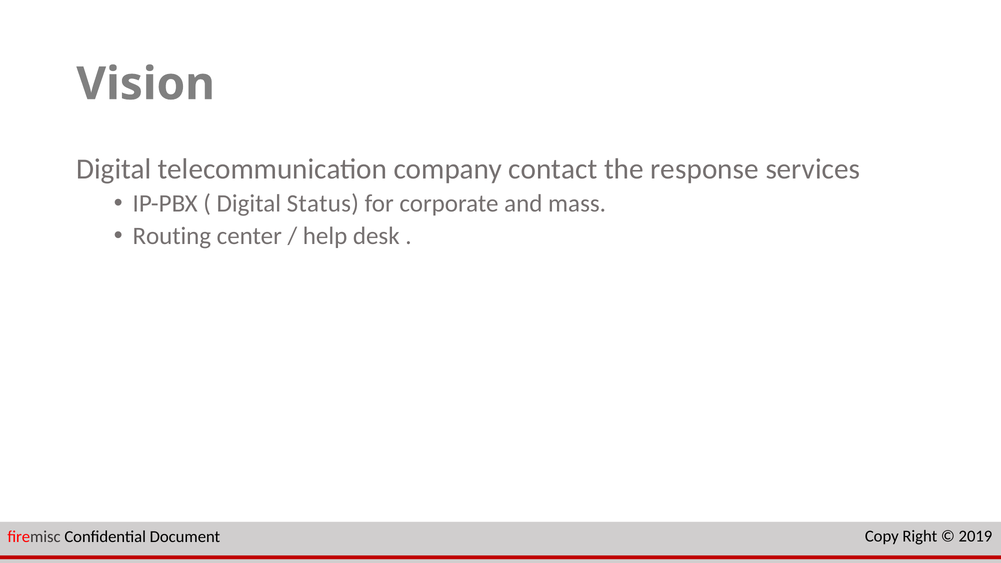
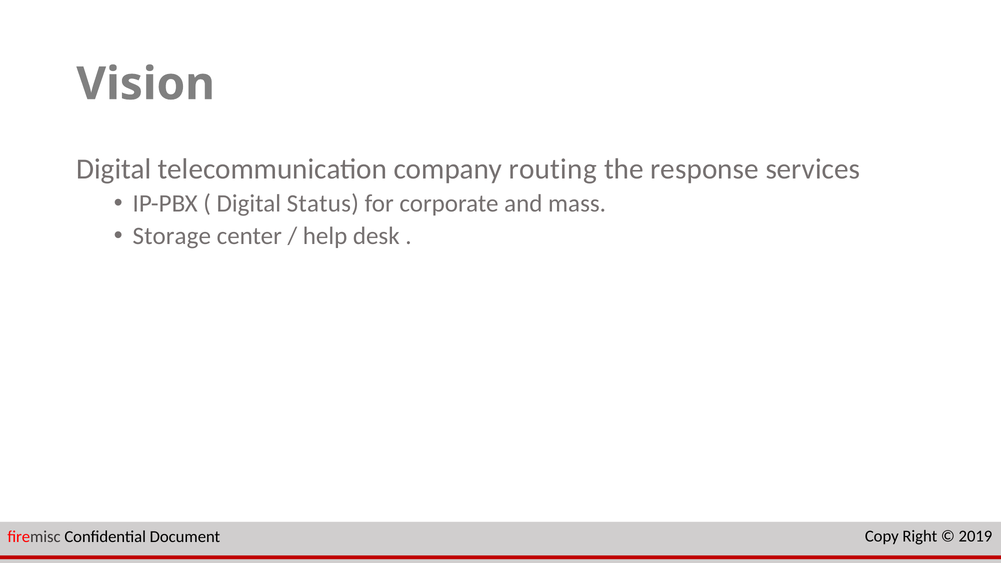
contact: contact -> routing
Routing: Routing -> Storage
